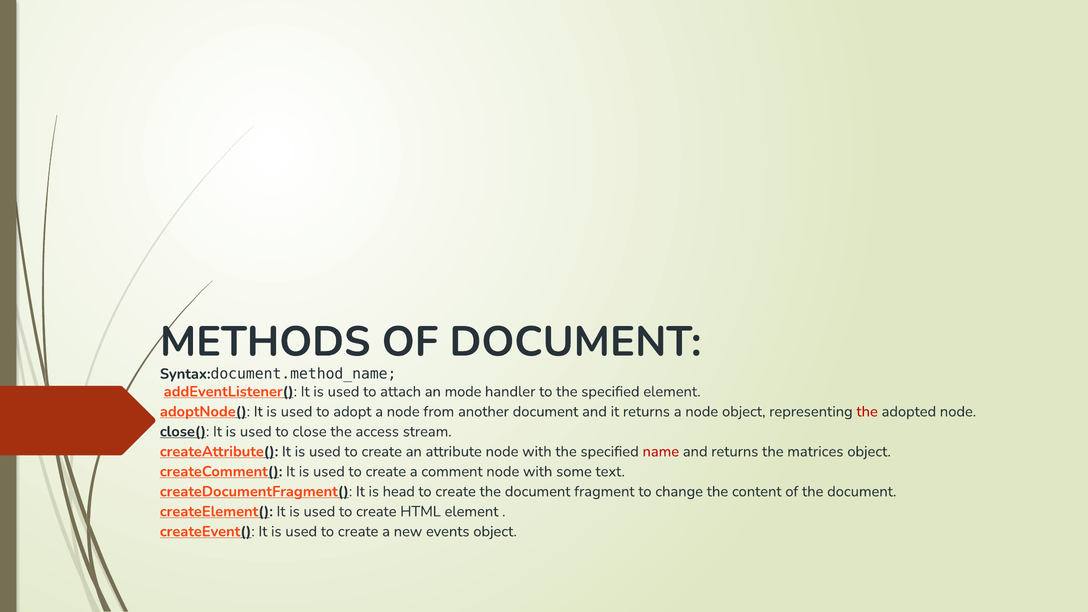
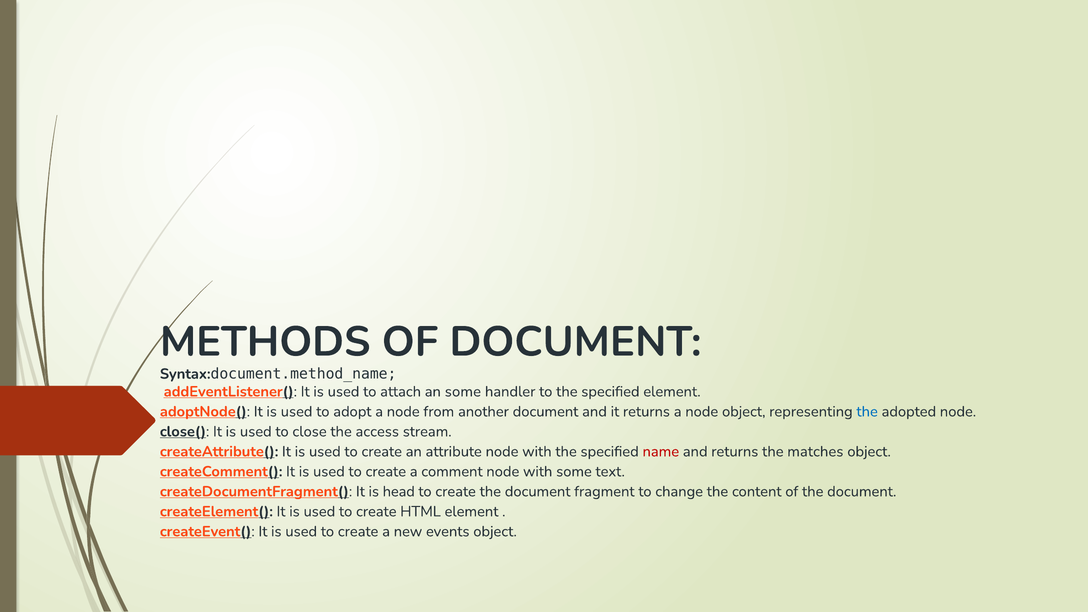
an mode: mode -> some
the at (867, 412) colour: red -> blue
matrices: matrices -> matches
